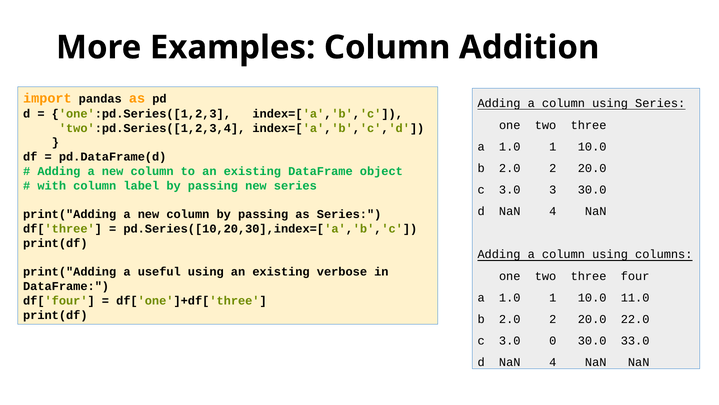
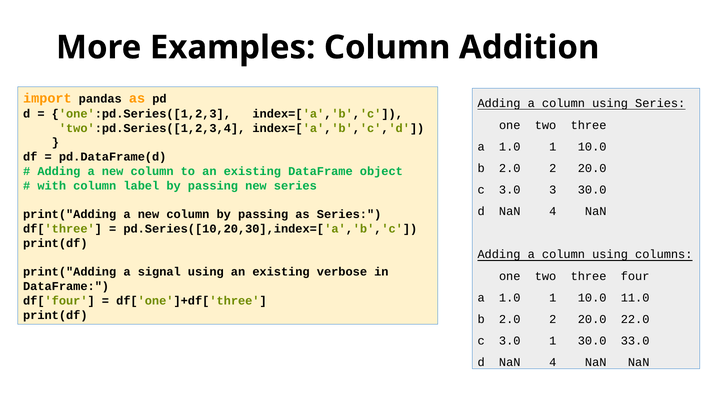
useful: useful -> signal
3.0 0: 0 -> 1
